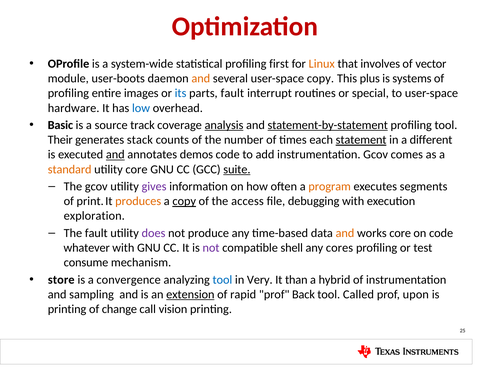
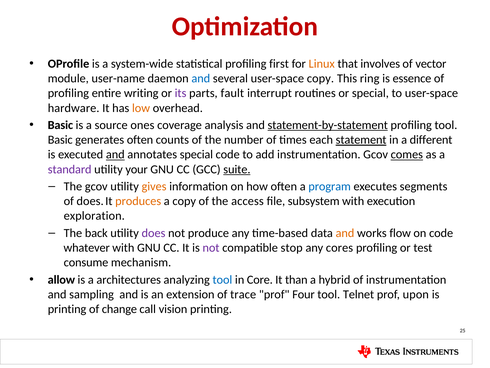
user-boots: user-boots -> user-name
and at (201, 78) colour: orange -> blue
plus: plus -> ring
systems: systems -> essence
images: images -> writing
its colour: blue -> purple
low colour: blue -> orange
track: track -> ones
analysis underline: present -> none
Their at (60, 140): Their -> Basic
generates stack: stack -> often
annotates demos: demos -> special
comes underline: none -> present
standard colour: orange -> purple
utility core: core -> your
gives colour: purple -> orange
program colour: orange -> blue
of print: print -> does
copy at (184, 201) underline: present -> none
debugging: debugging -> subsystem
The fault: fault -> back
works core: core -> flow
shell: shell -> stop
store: store -> allow
convergence: convergence -> architectures
Very: Very -> Core
extension underline: present -> none
rapid: rapid -> trace
Back: Back -> Four
Called: Called -> Telnet
